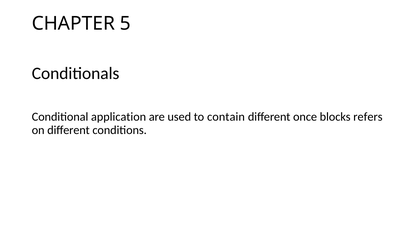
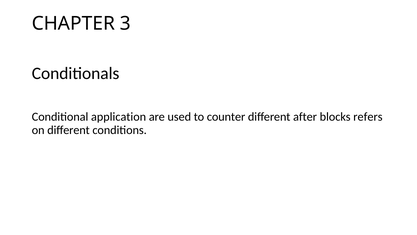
5: 5 -> 3
contain: contain -> counter
once: once -> after
